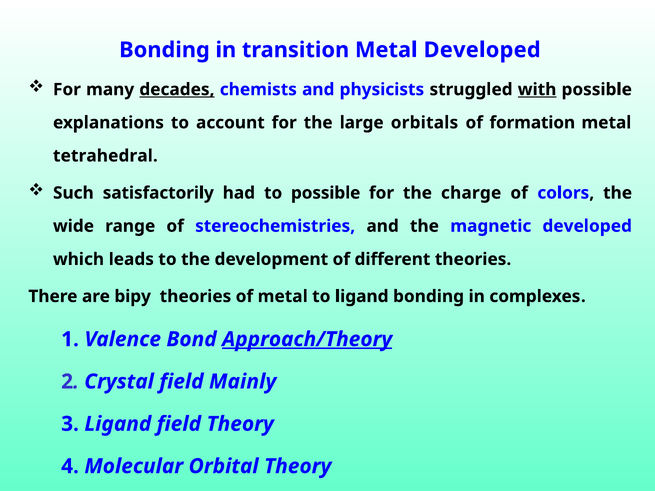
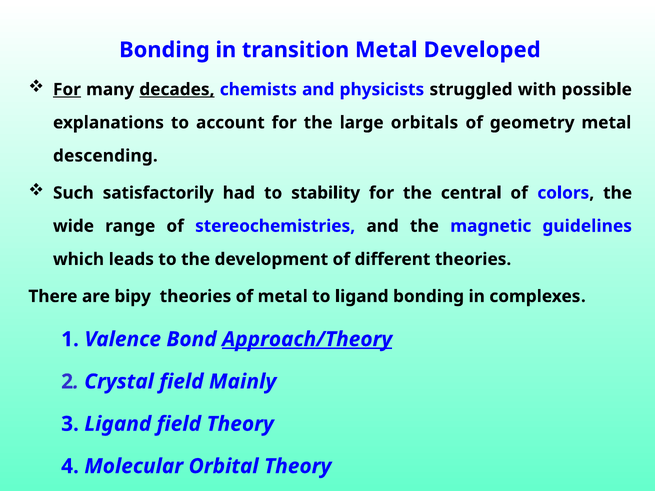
For at (67, 90) underline: none -> present
with underline: present -> none
formation: formation -> geometry
tetrahedral: tetrahedral -> descending
to possible: possible -> stability
charge: charge -> central
magnetic developed: developed -> guidelines
